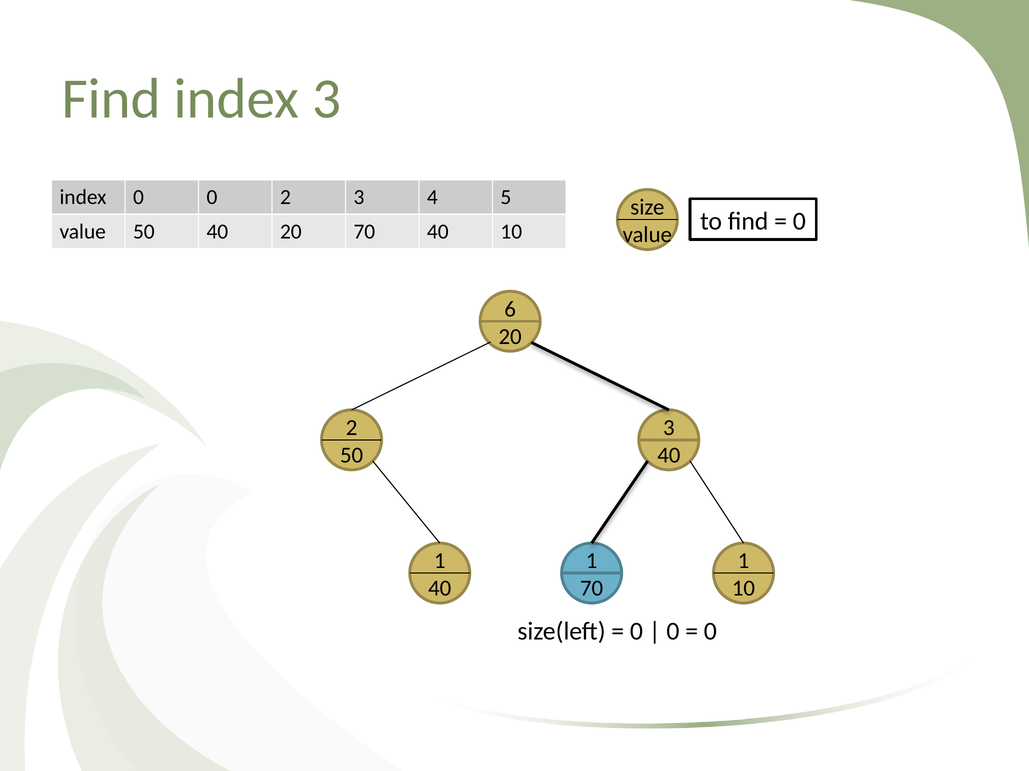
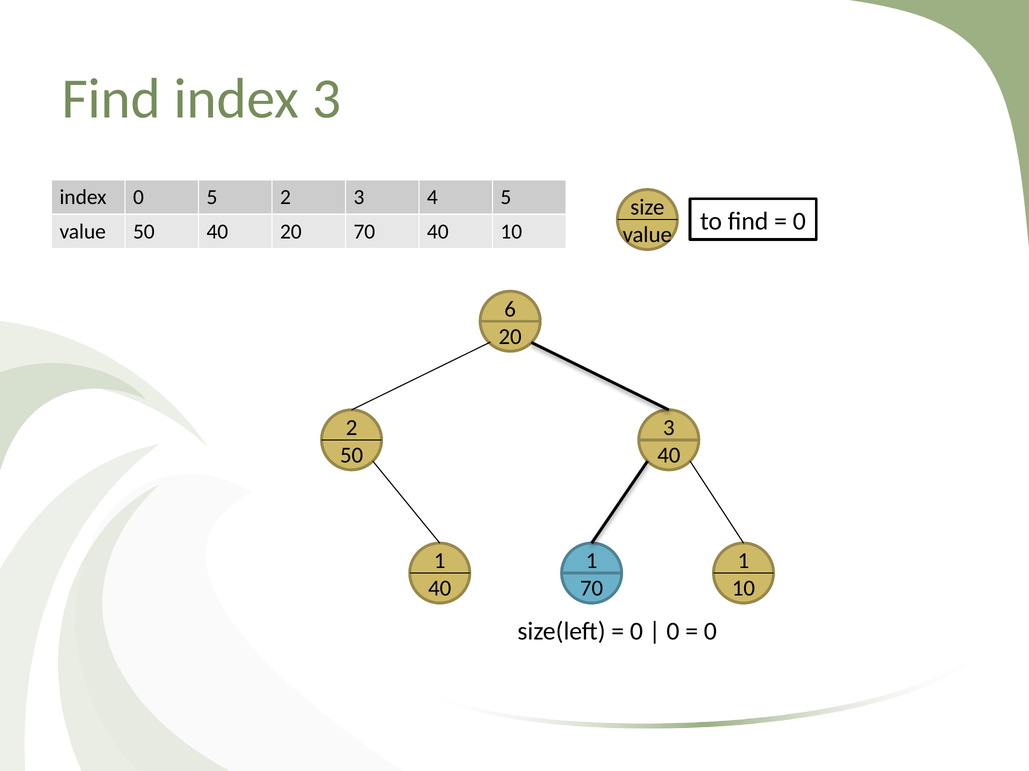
0 0: 0 -> 5
